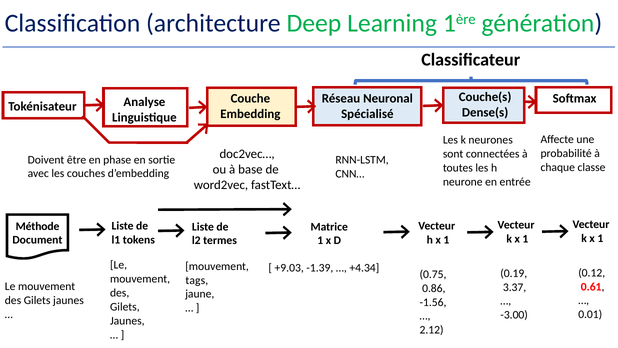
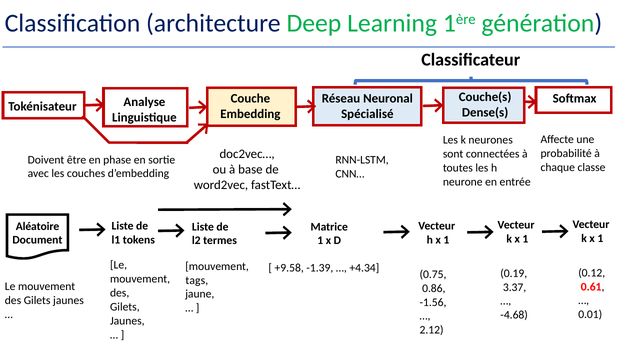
Méthode: Méthode -> Aléatoire
+9.03: +9.03 -> +9.58
-3.00: -3.00 -> -4.68
